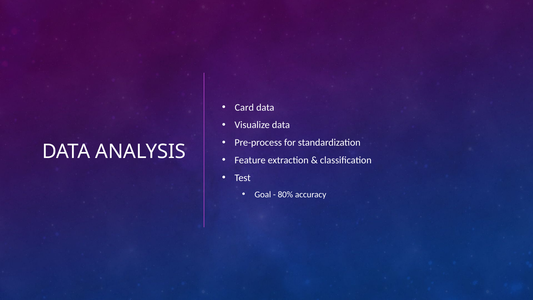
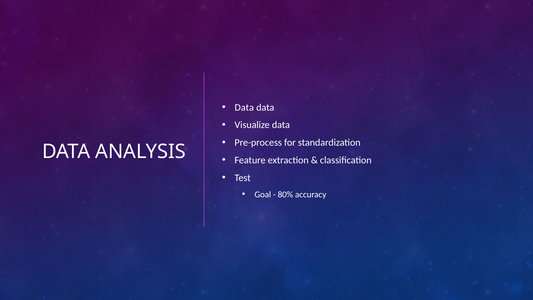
Card at (244, 107): Card -> Data
